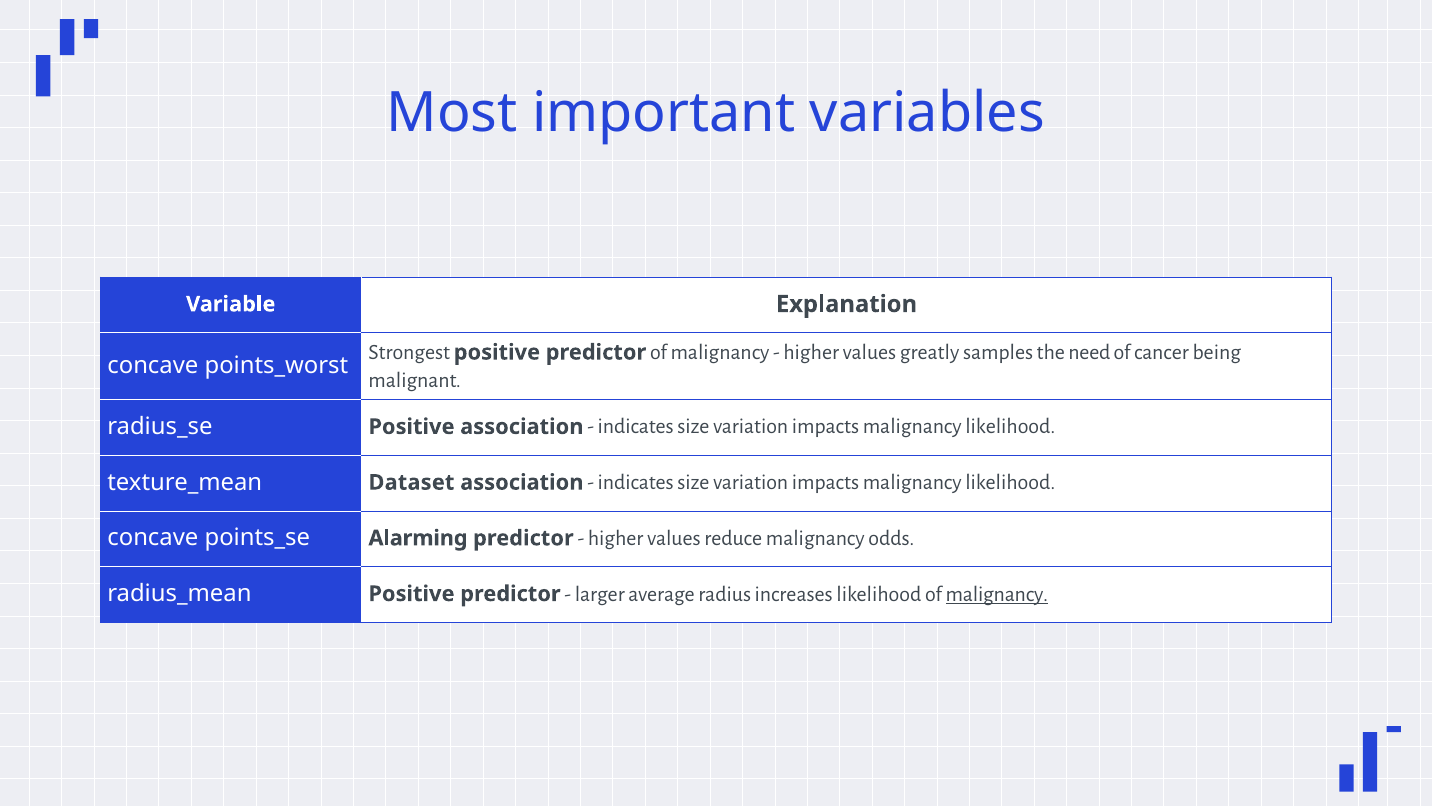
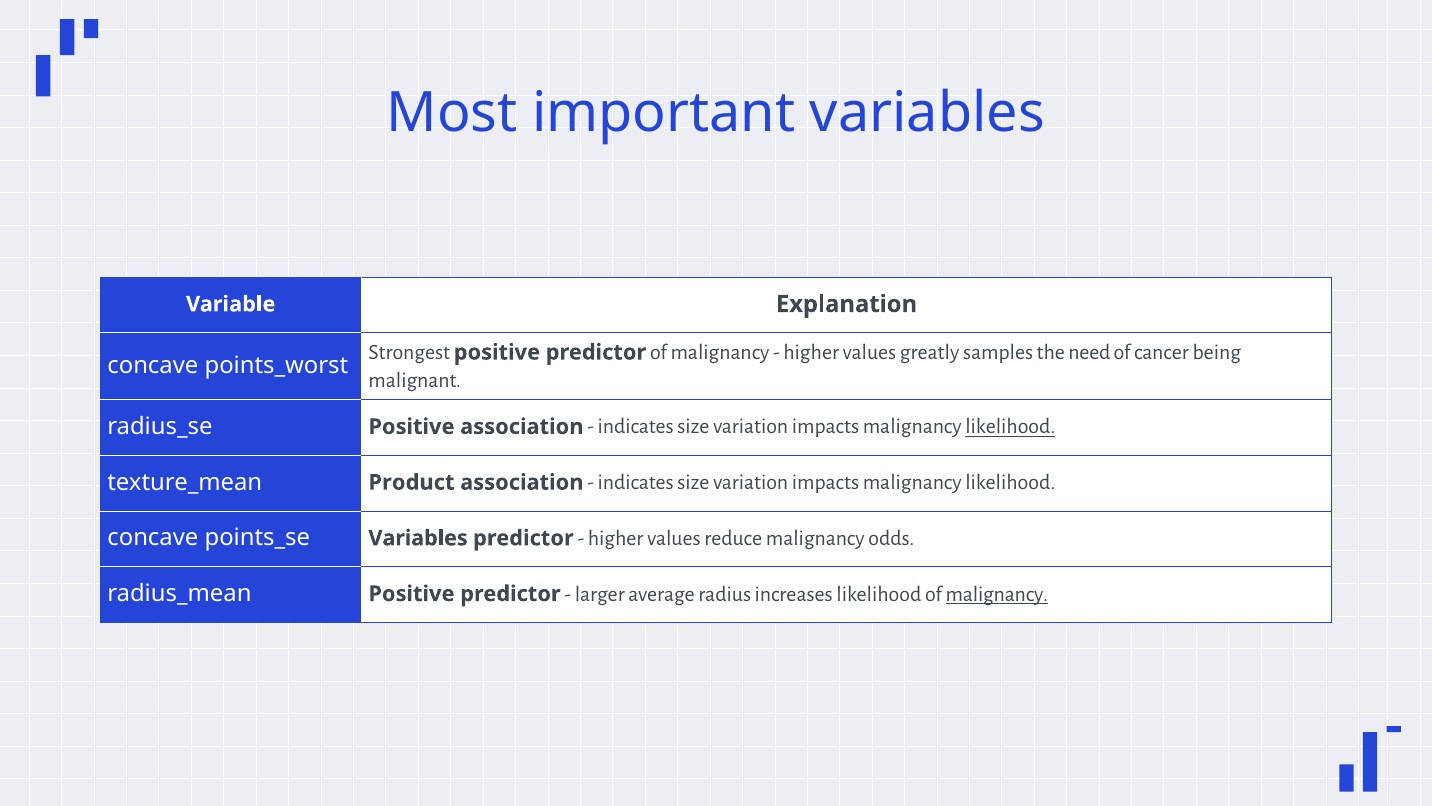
likelihood at (1010, 426) underline: none -> present
Dataset: Dataset -> Product
Alarming at (418, 538): Alarming -> Variables
